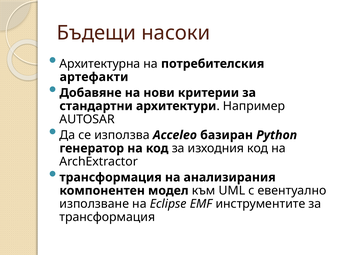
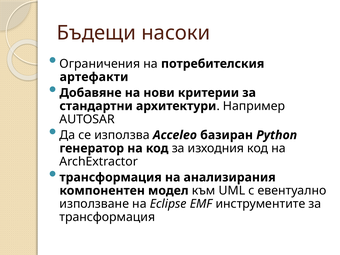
Архитектурна: Архитектурна -> Ограничения
